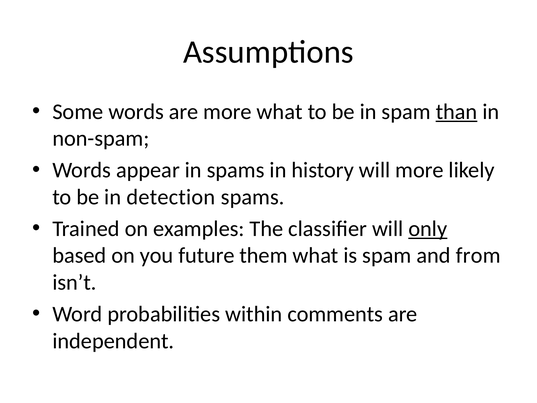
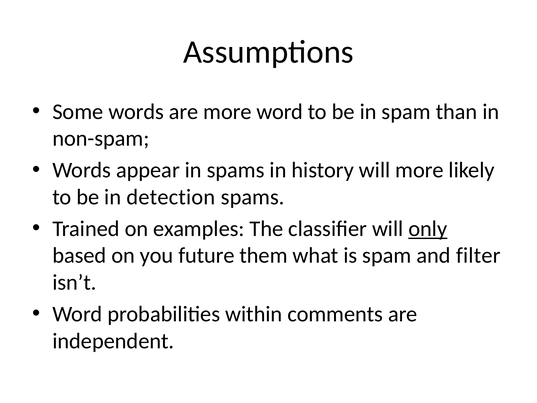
more what: what -> word
than underline: present -> none
from: from -> filter
